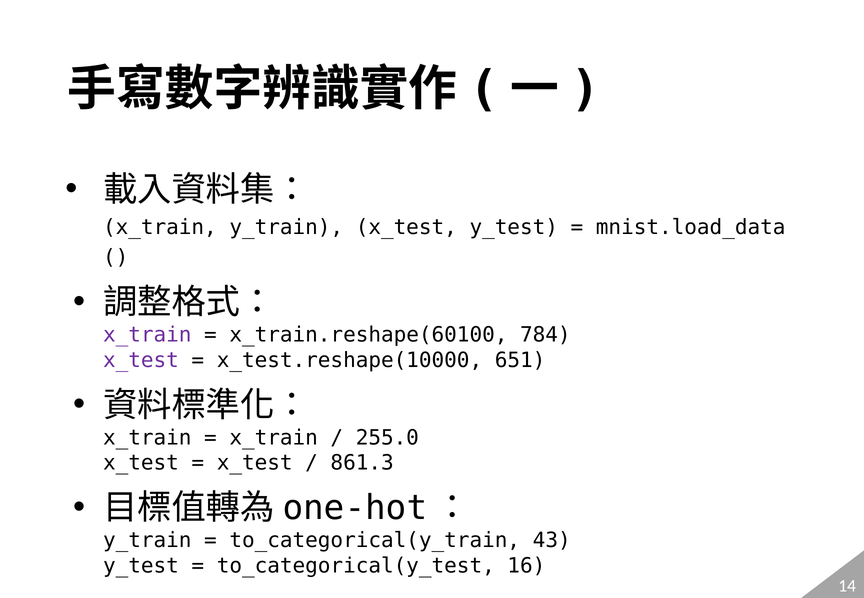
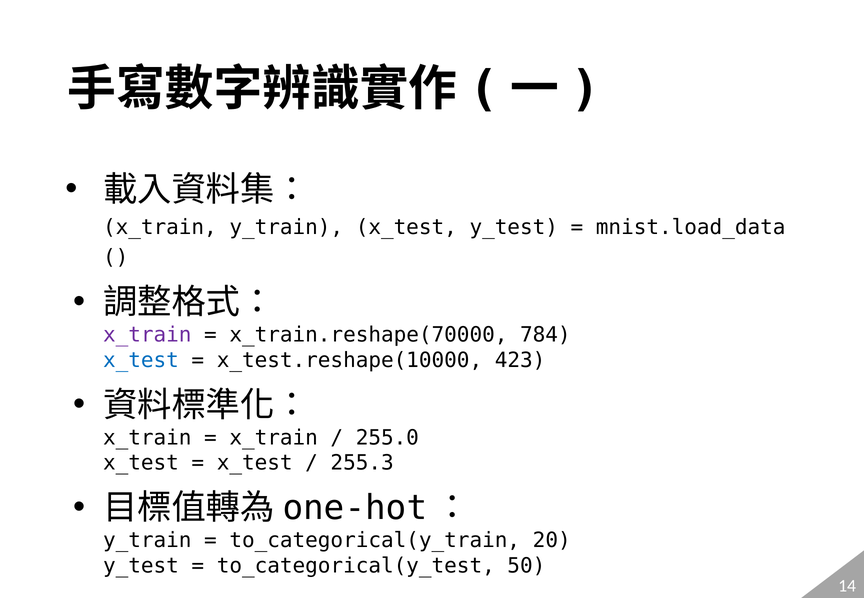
x_train.reshape(60100: x_train.reshape(60100 -> x_train.reshape(70000
x_test at (141, 360) colour: purple -> blue
651: 651 -> 423
861.3: 861.3 -> 255.3
43: 43 -> 20
16: 16 -> 50
